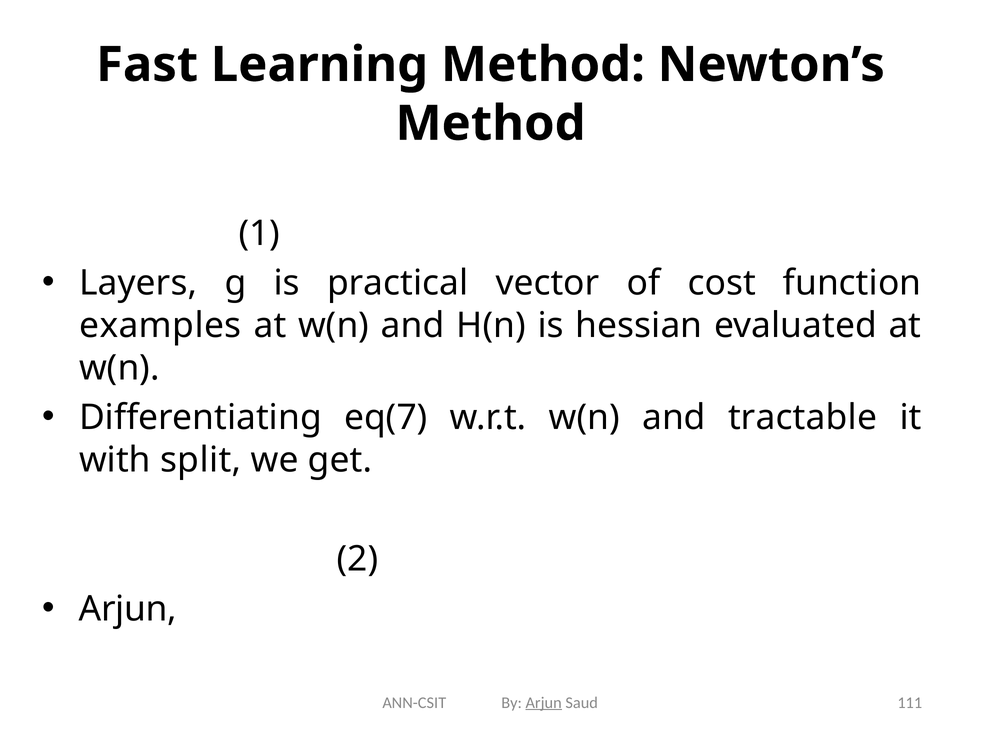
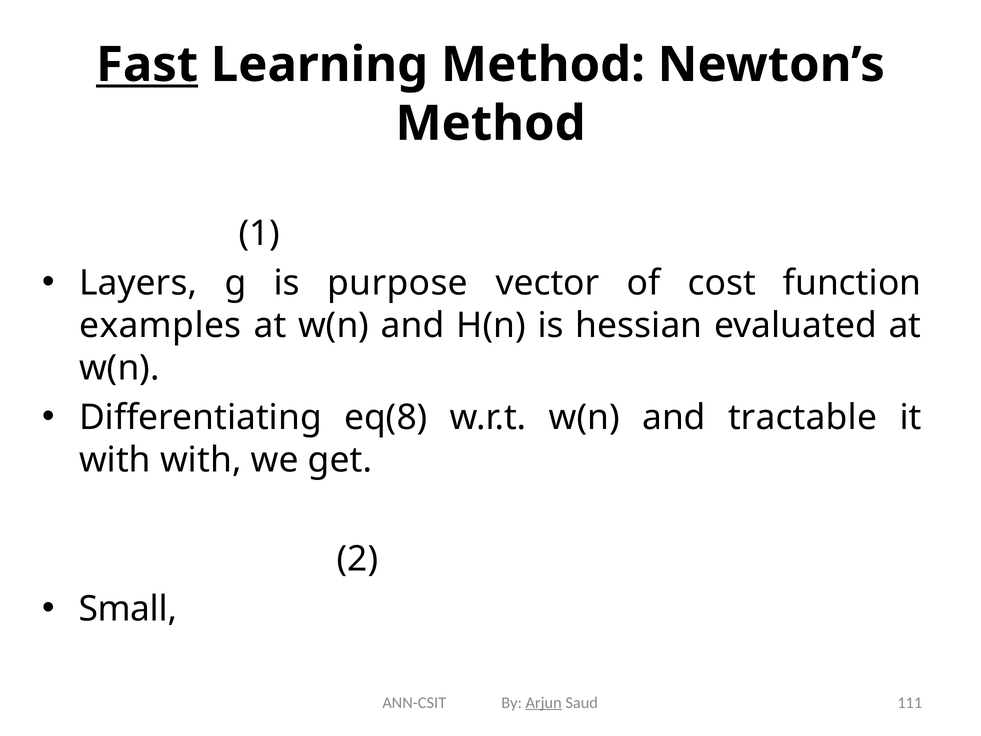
Fast underline: none -> present
practical: practical -> purpose
eq(7: eq(7 -> eq(8
with split: split -> with
Arjun at (128, 609): Arjun -> Small
